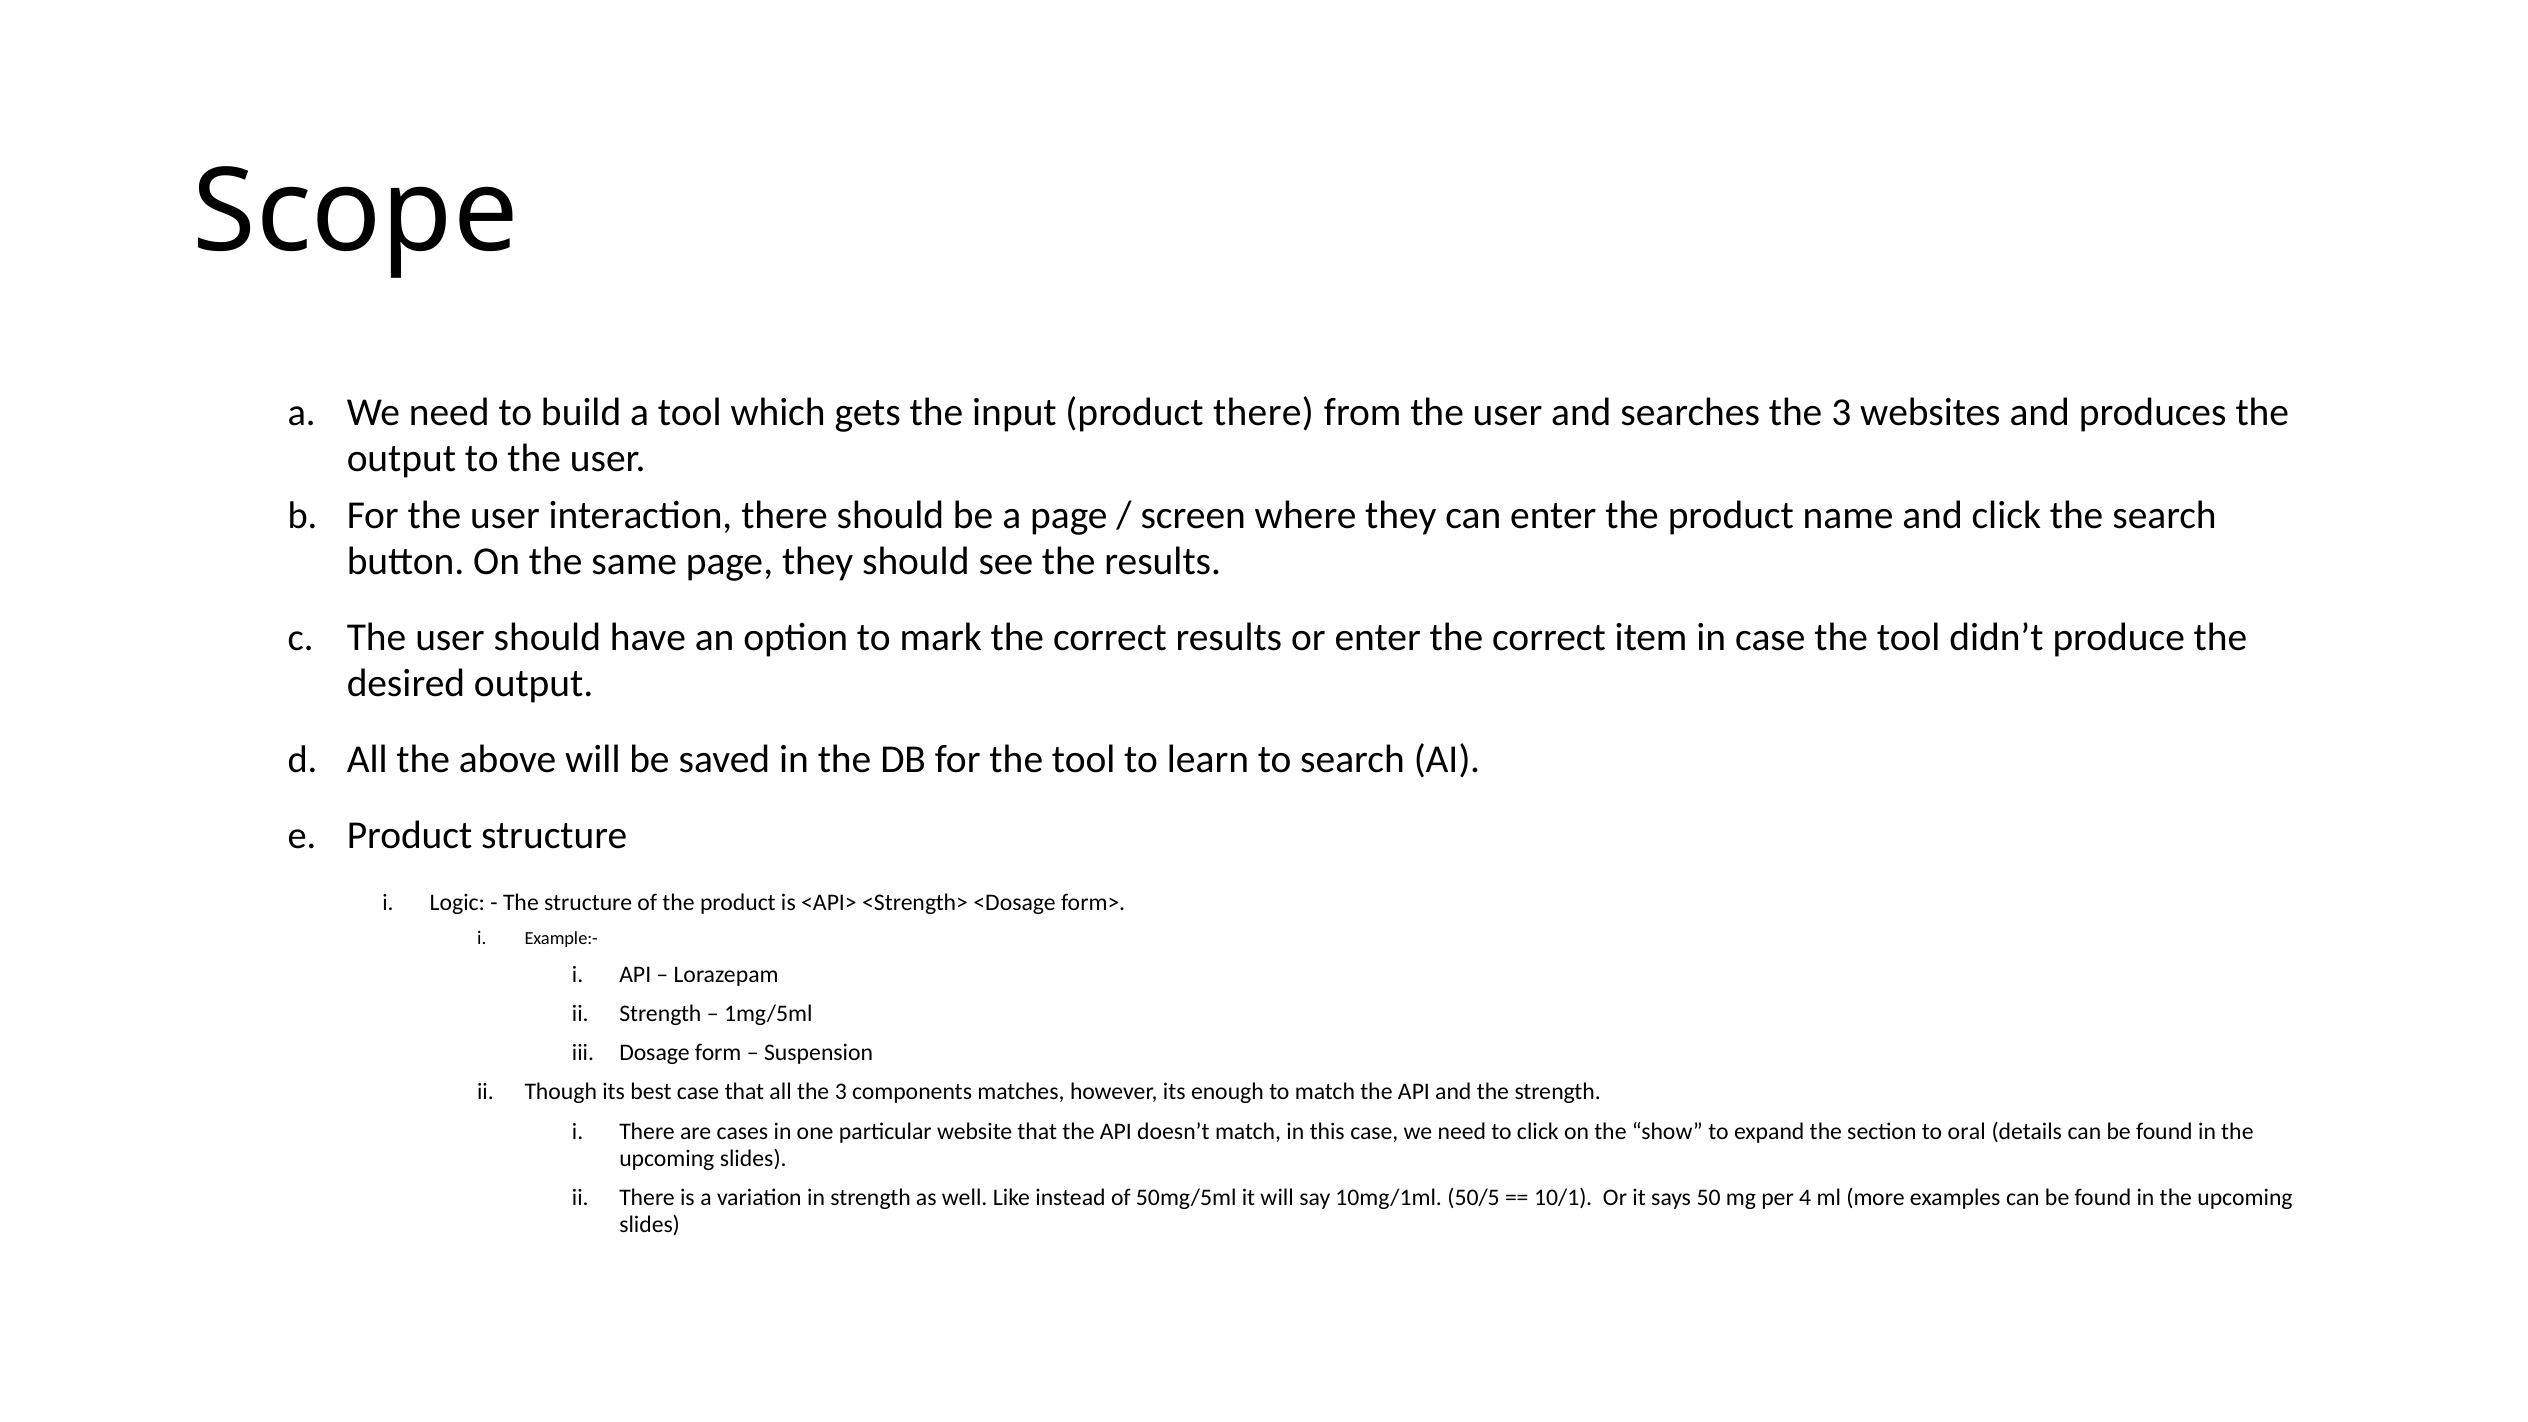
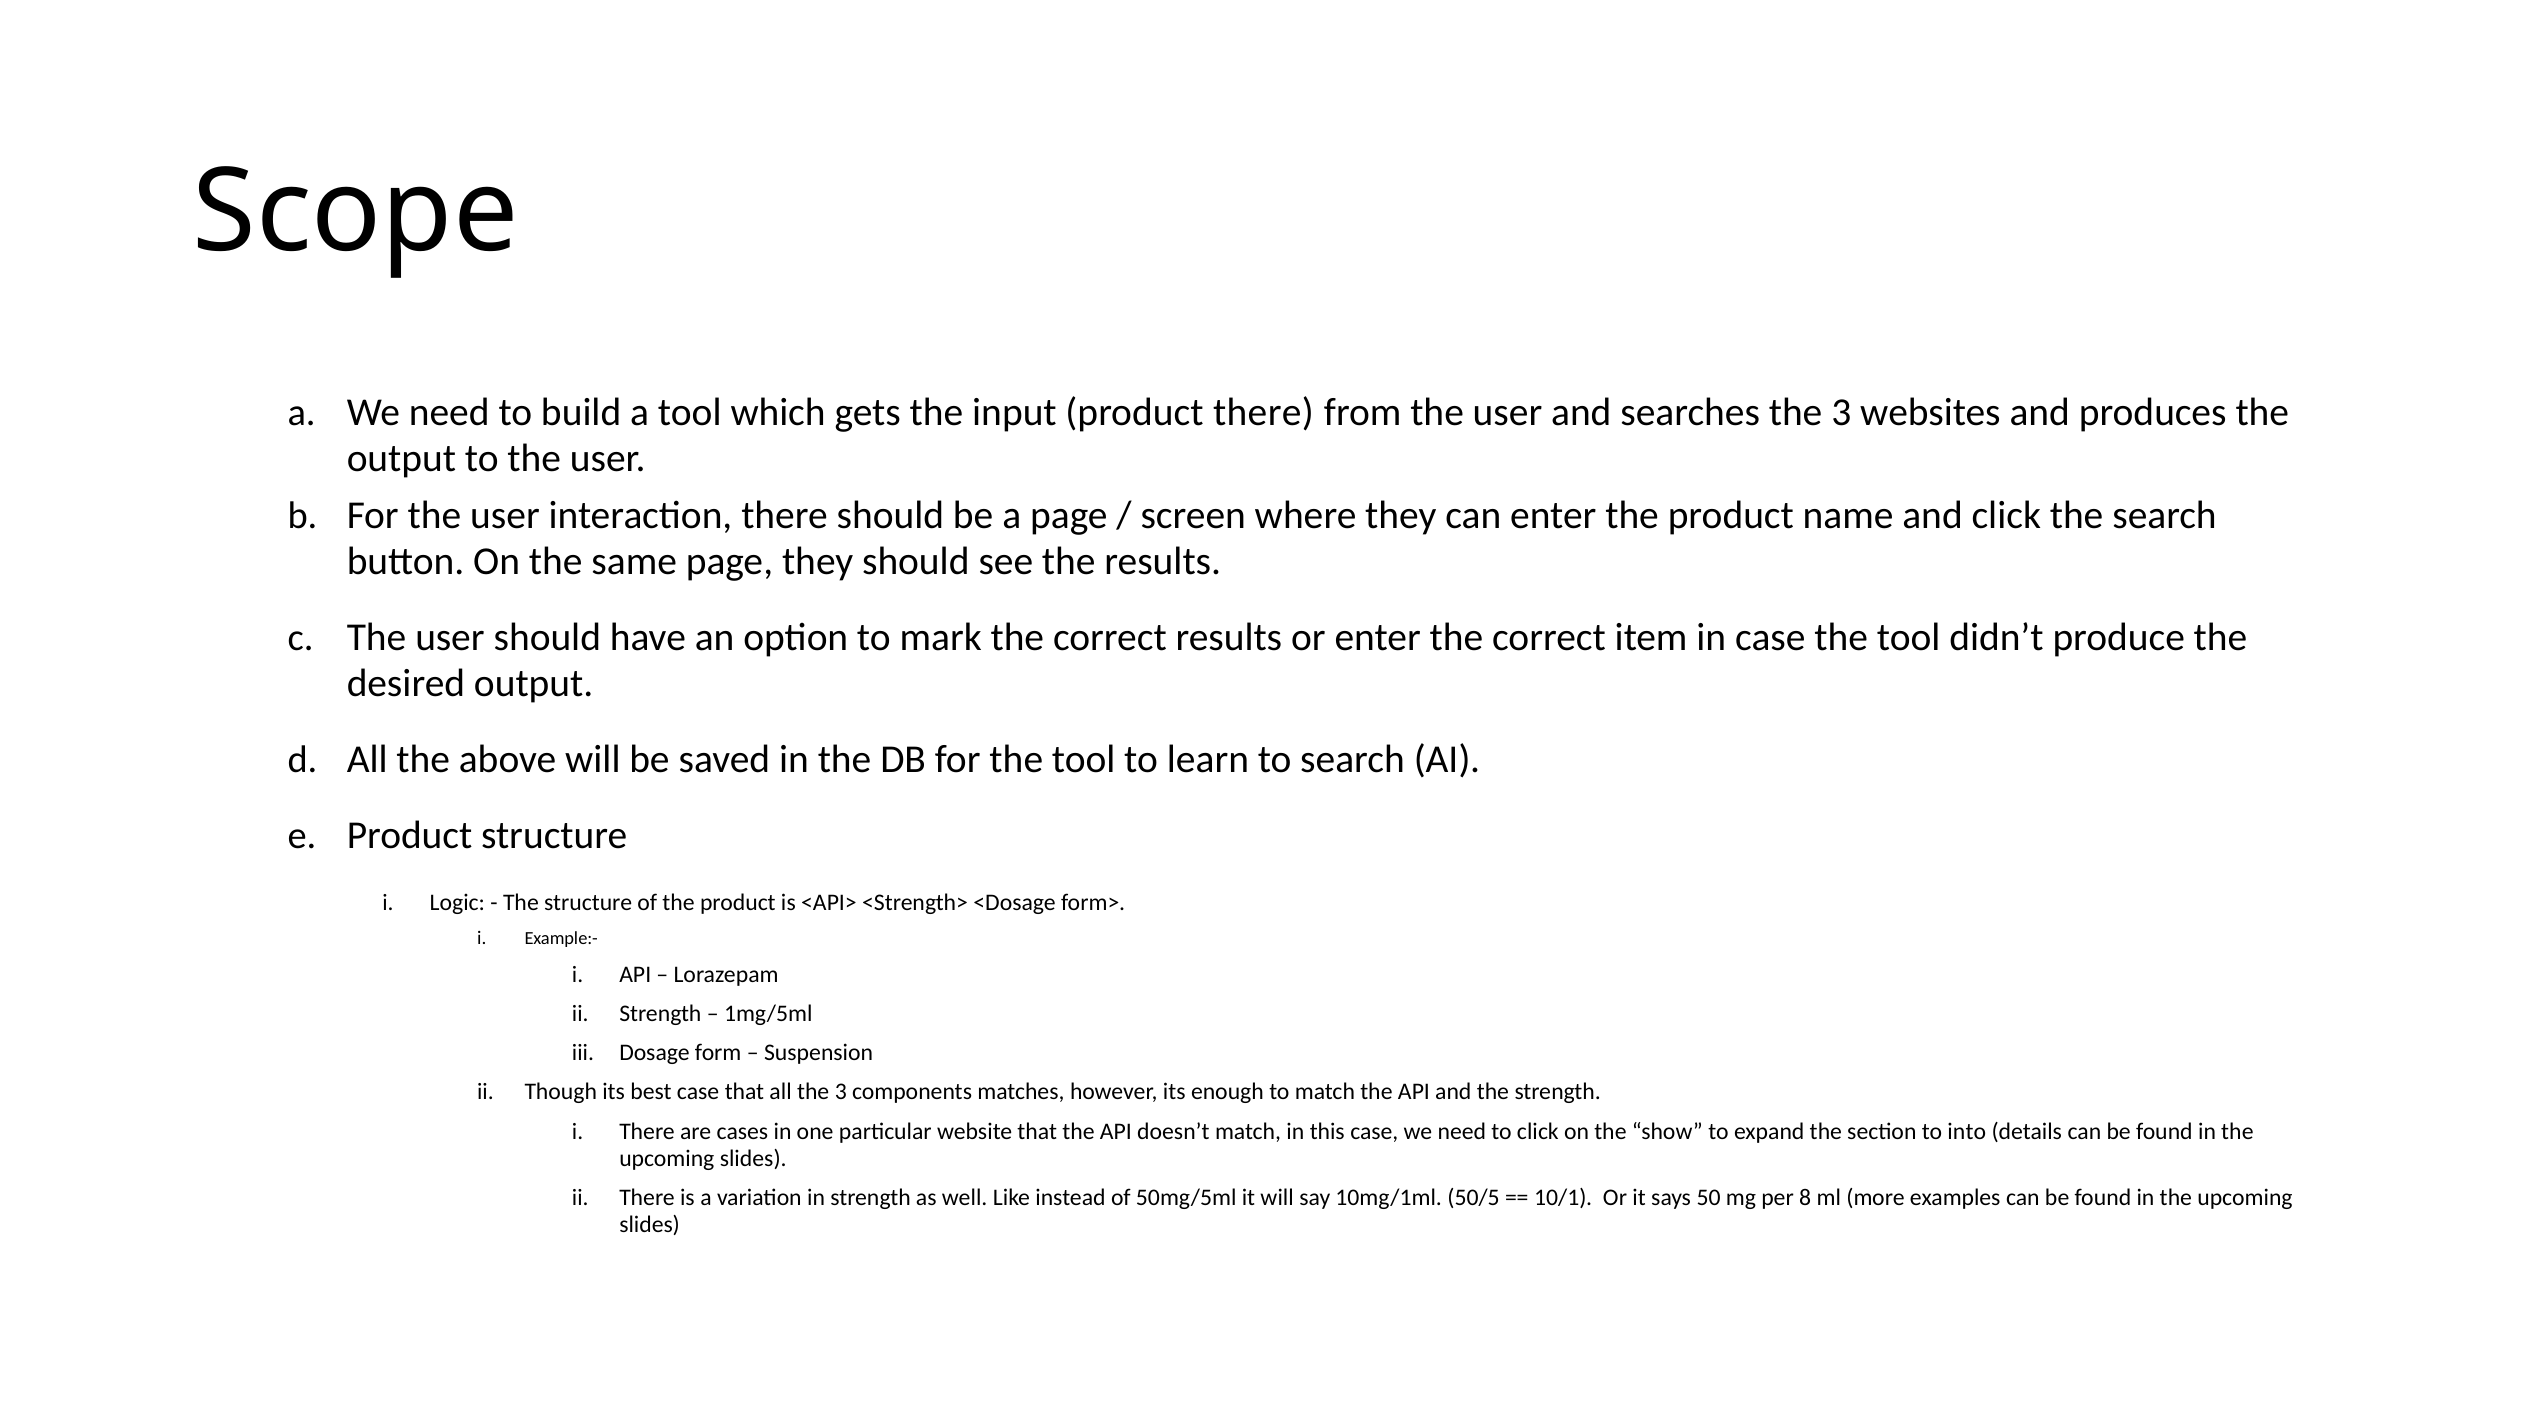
oral: oral -> into
4: 4 -> 8
